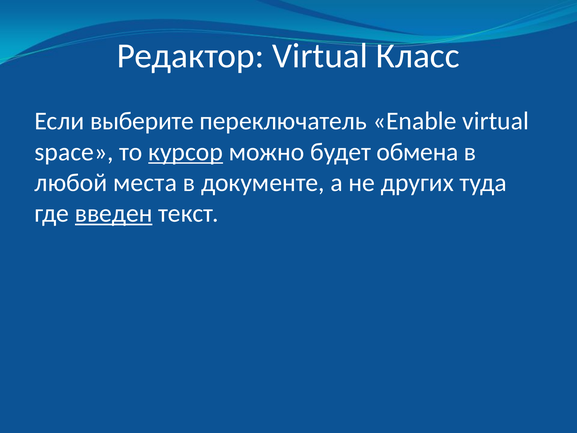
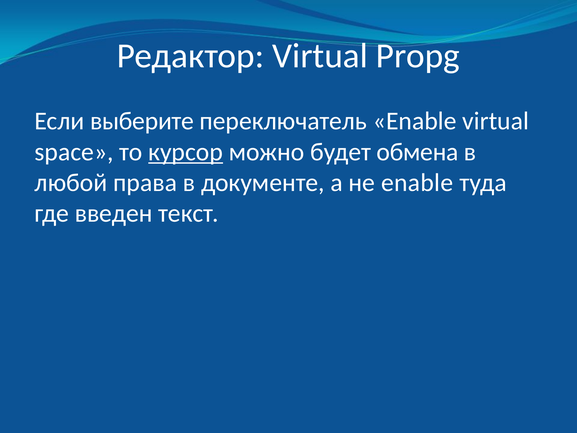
Класс: Класс -> Propg
места: места -> права
не других: других -> enable
введен underline: present -> none
